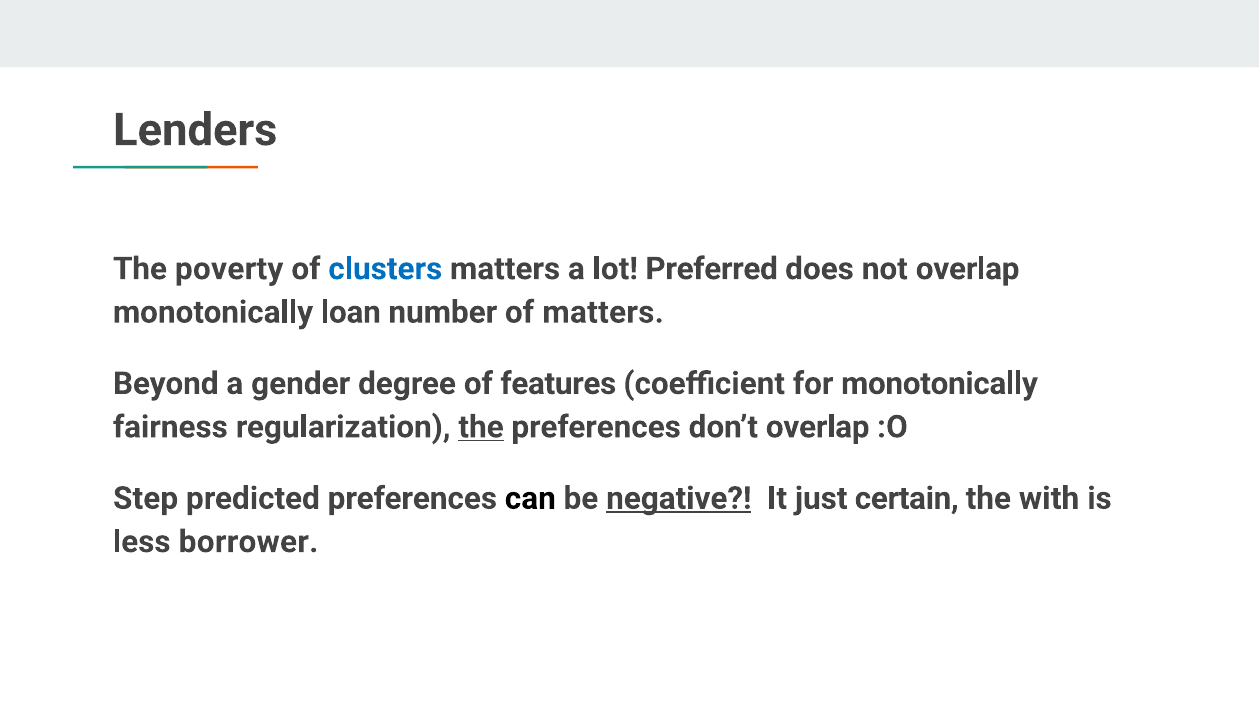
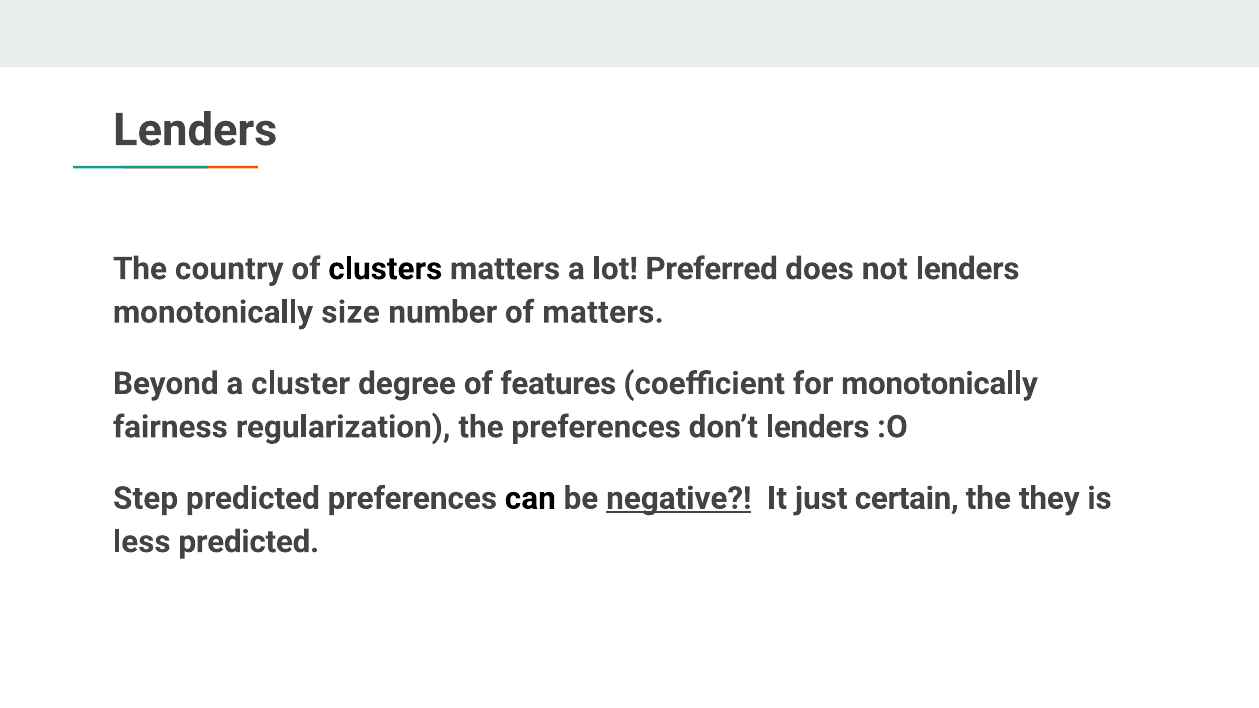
poverty: poverty -> country
clusters colour: blue -> black
not overlap: overlap -> lenders
loan: loan -> size
gender: gender -> cluster
the at (481, 427) underline: present -> none
don’t overlap: overlap -> lenders
with: with -> they
less borrower: borrower -> predicted
